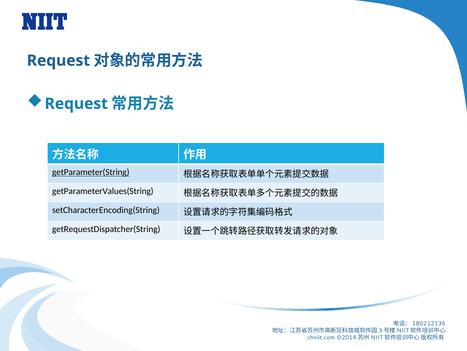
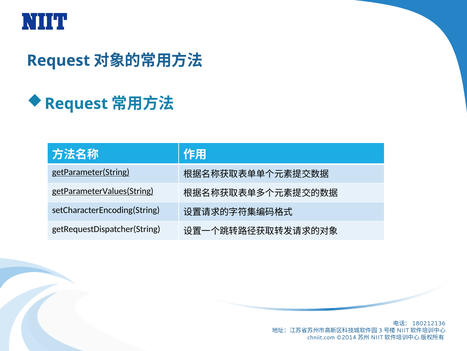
getParameterValues(String underline: none -> present
